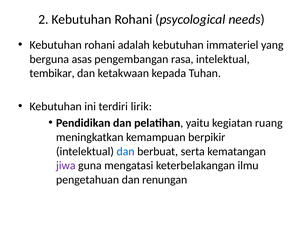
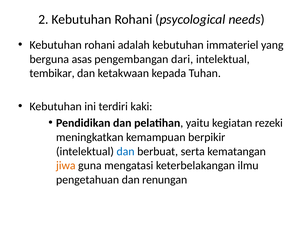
rasa: rasa -> dari
lirik: lirik -> kaki
ruang: ruang -> rezeki
jiwa colour: purple -> orange
